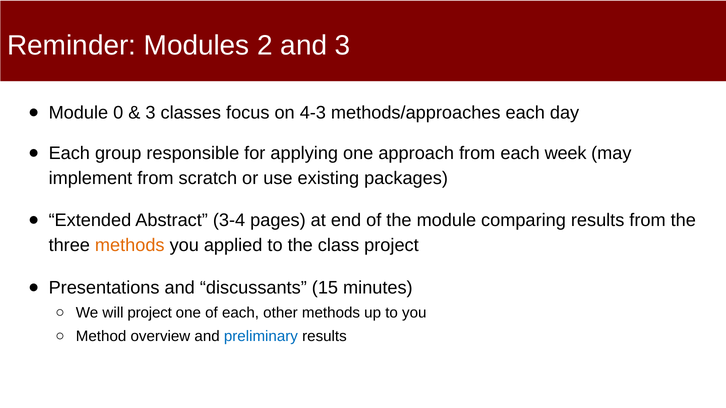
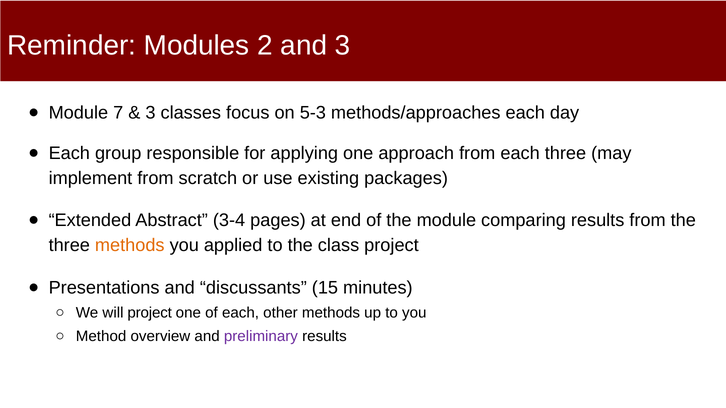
0: 0 -> 7
4-3: 4-3 -> 5-3
each week: week -> three
preliminary colour: blue -> purple
